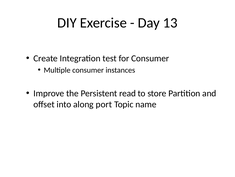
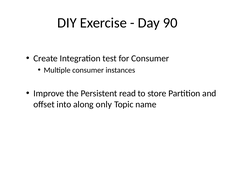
13: 13 -> 90
port: port -> only
